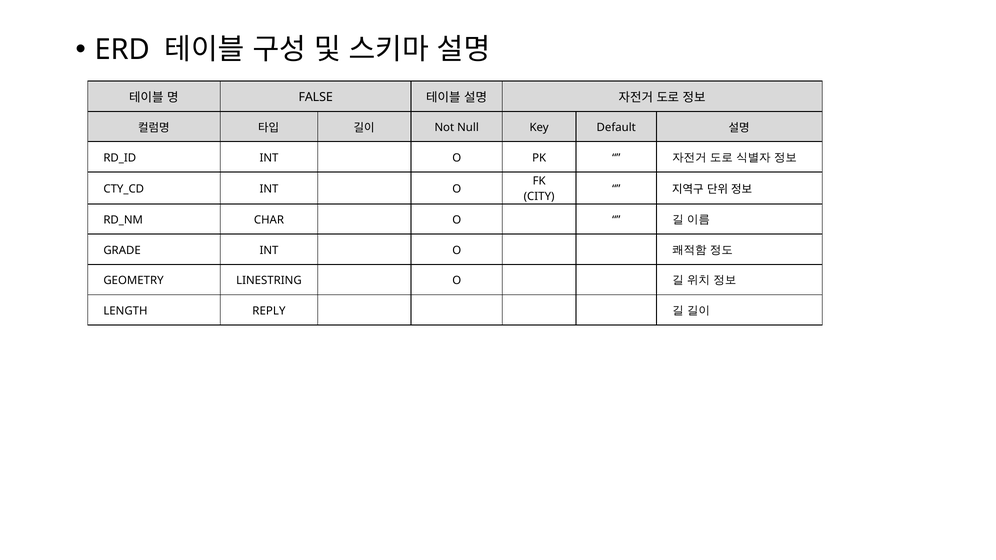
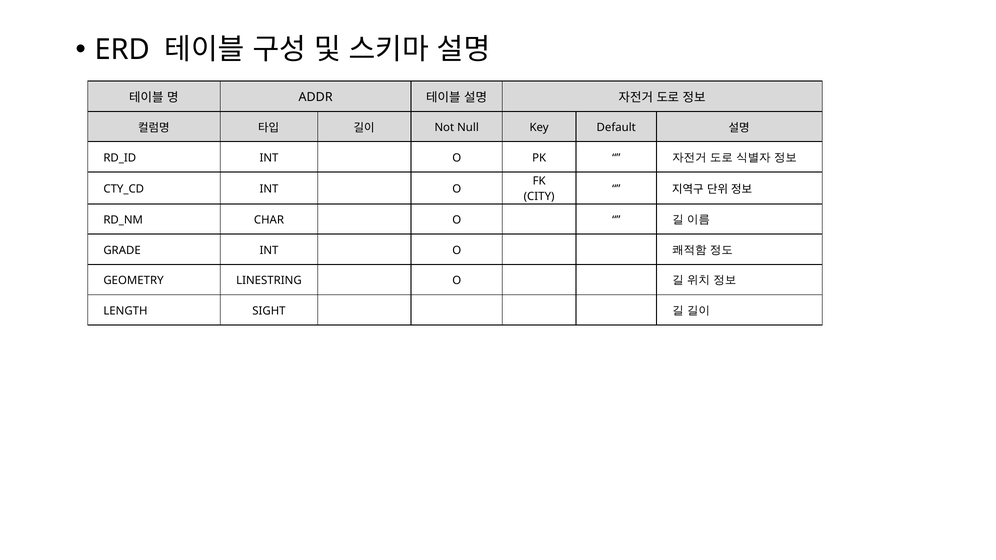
FALSE: FALSE -> ADDR
REPLY: REPLY -> SIGHT
